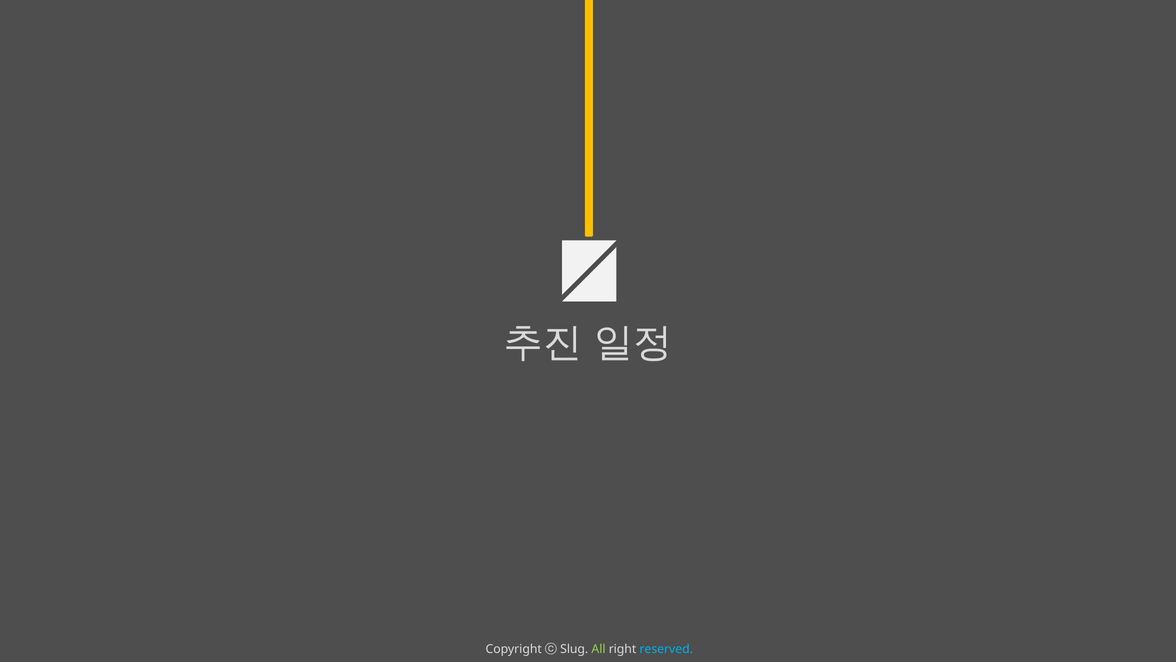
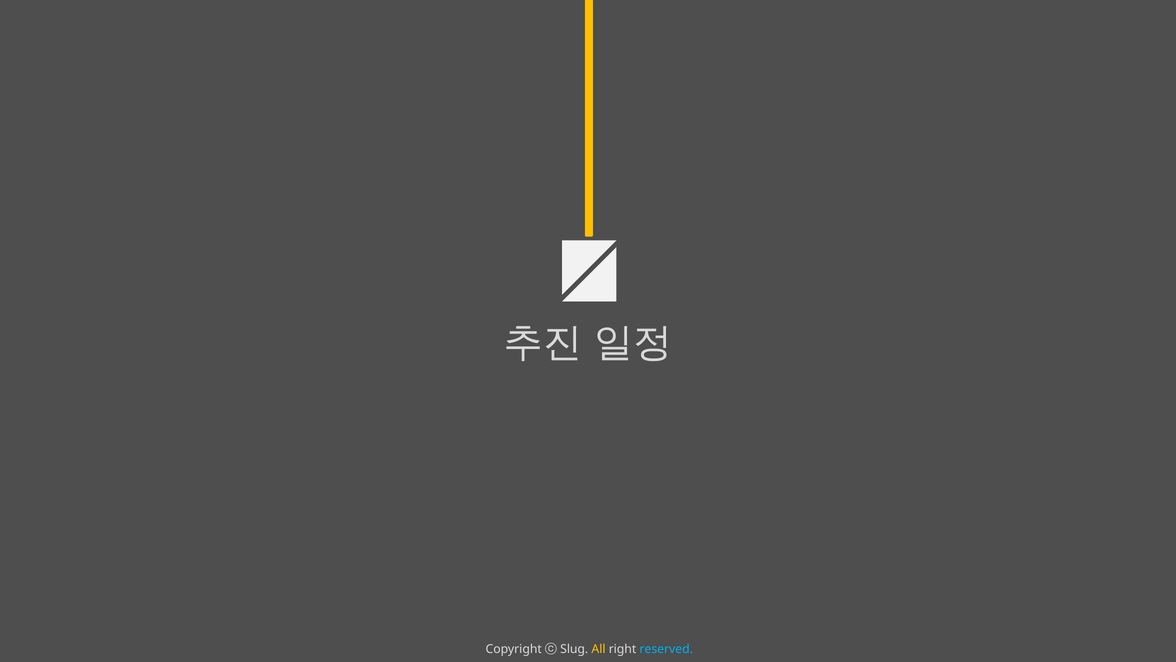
All colour: light green -> yellow
